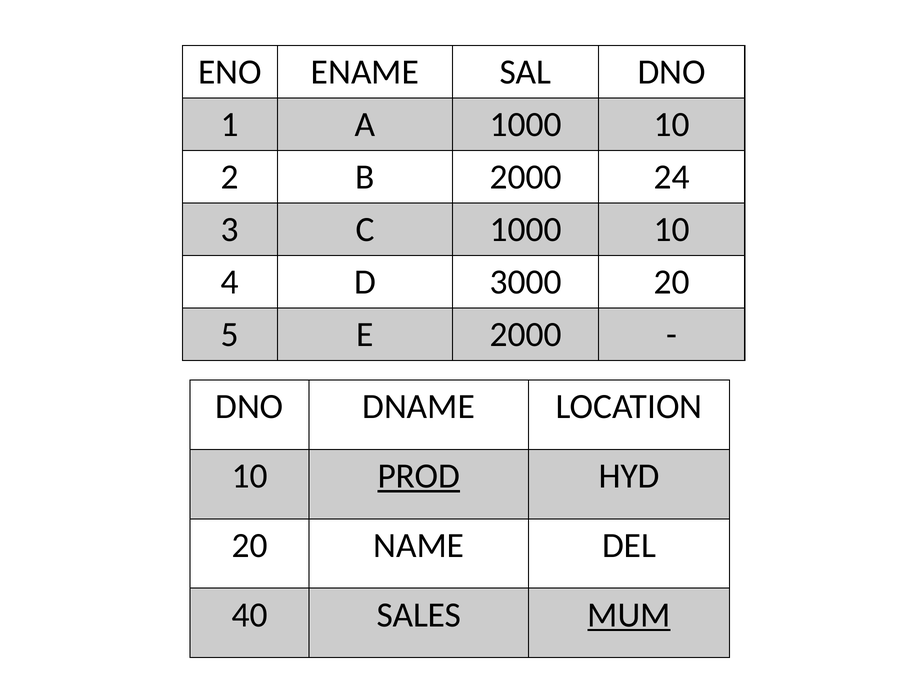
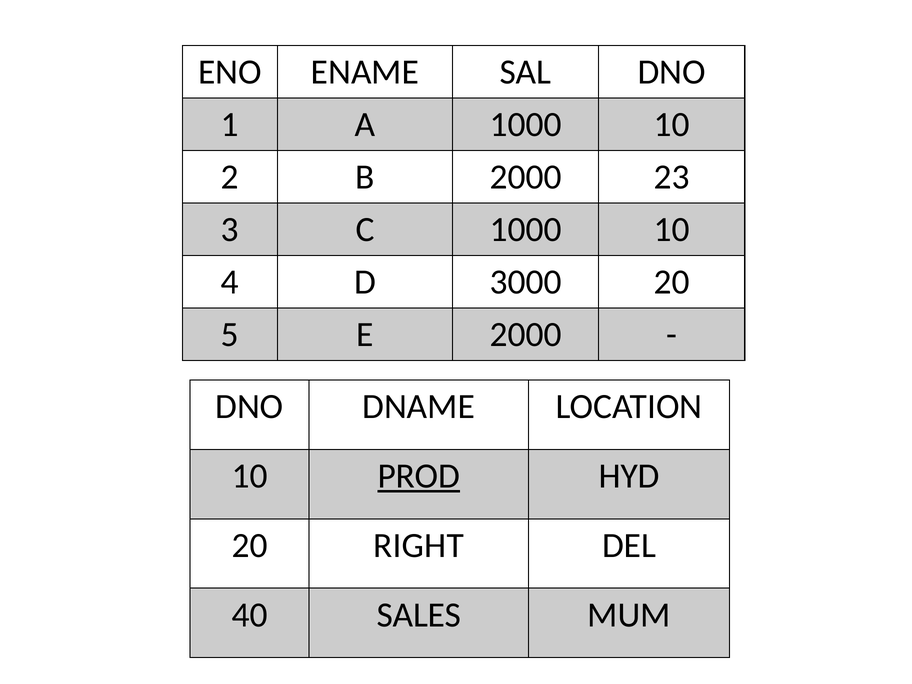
24: 24 -> 23
NAME: NAME -> RIGHT
MUM underline: present -> none
